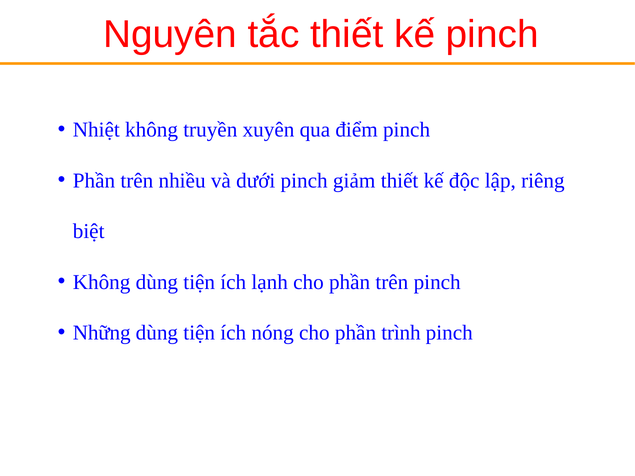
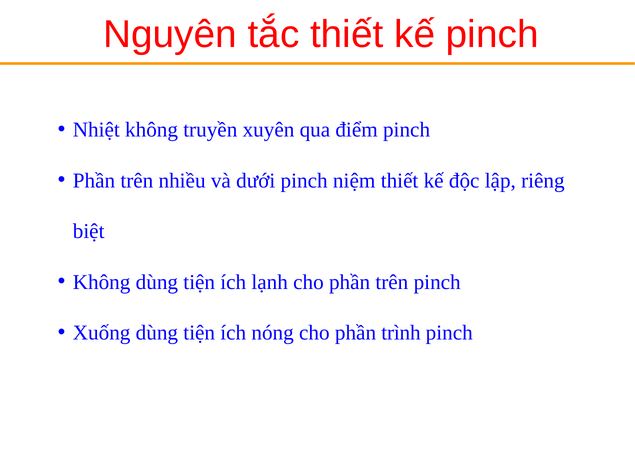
giảm: giảm -> niệm
Những: Những -> Xuống
